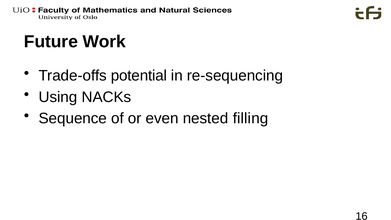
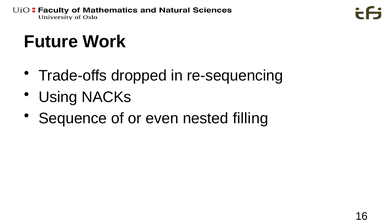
potential: potential -> dropped
